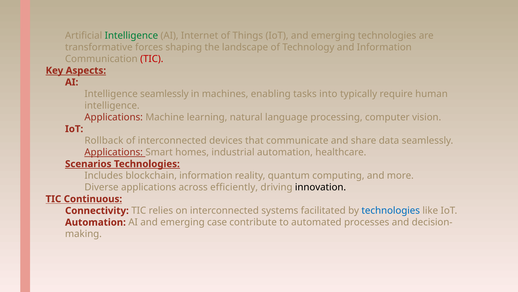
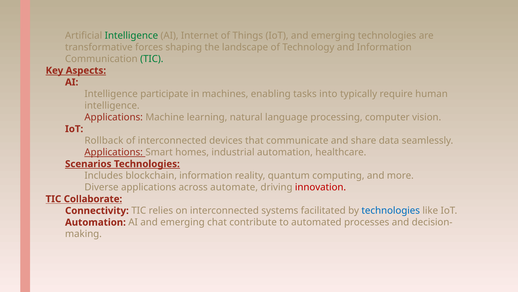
TIC at (152, 59) colour: red -> green
Intelligence seamlessly: seamlessly -> participate
efficiently: efficiently -> automate
innovation colour: black -> red
Continuous: Continuous -> Collaborate
case: case -> chat
